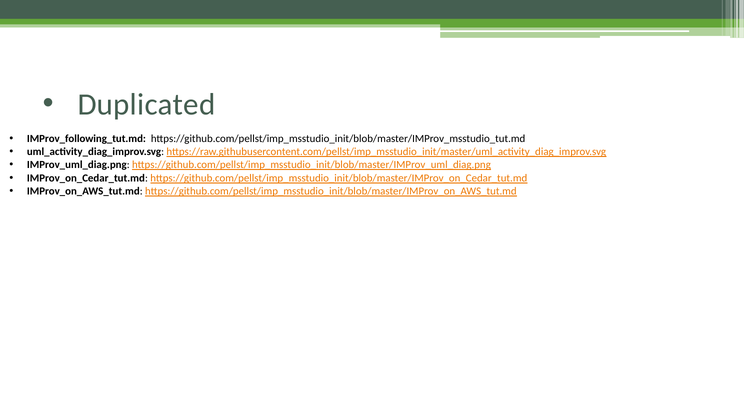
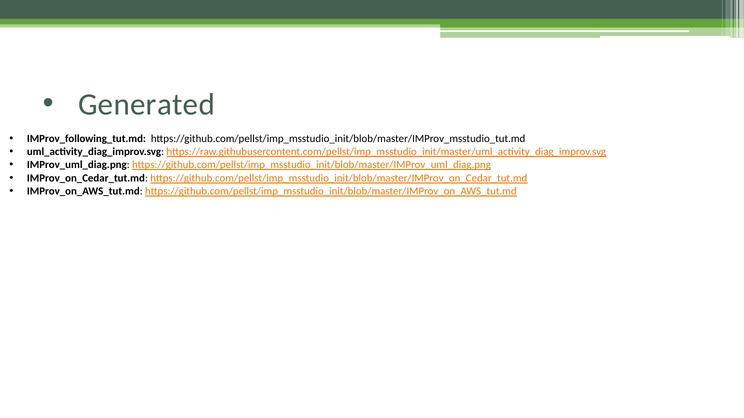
Duplicated: Duplicated -> Generated
